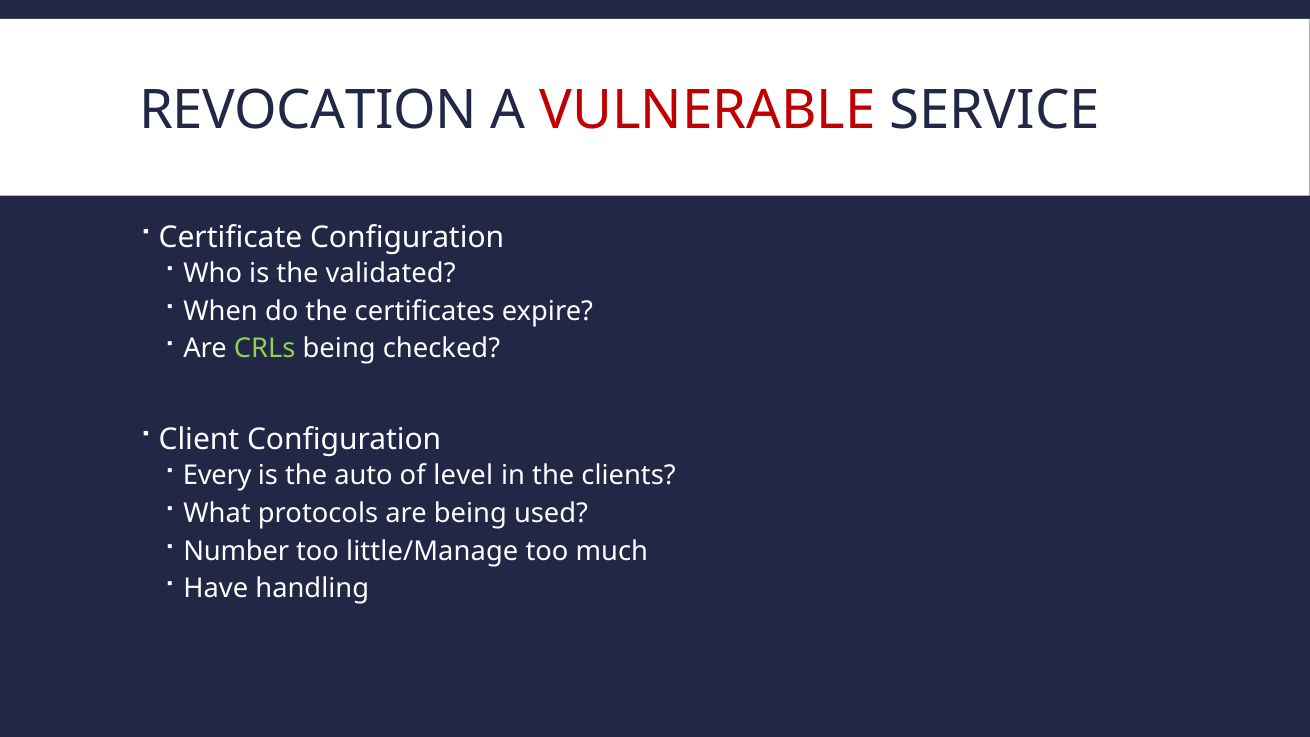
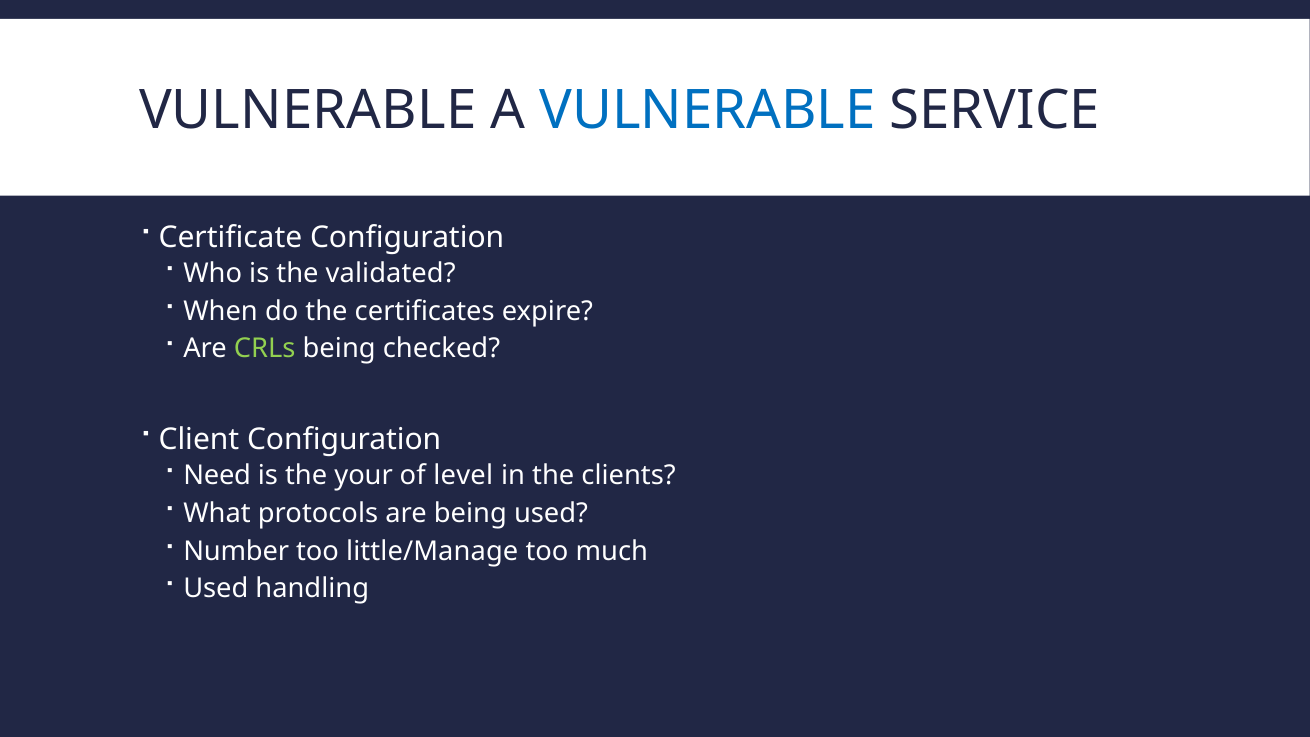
REVOCATION at (308, 110): REVOCATION -> VULNERABLE
VULNERABLE at (708, 110) colour: red -> blue
Every: Every -> Need
auto: auto -> your
Have at (216, 589): Have -> Used
